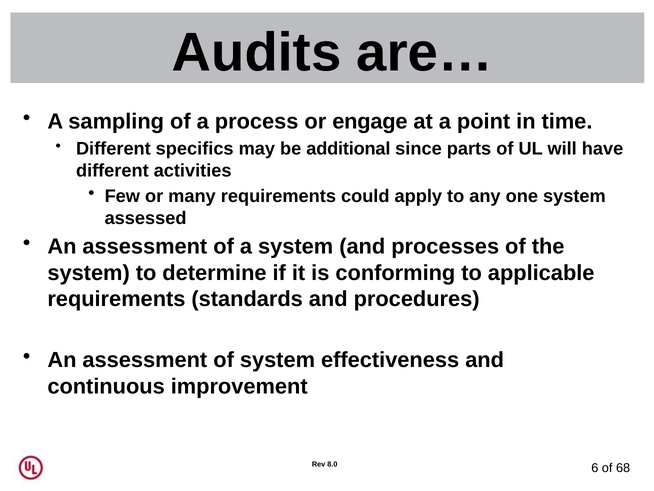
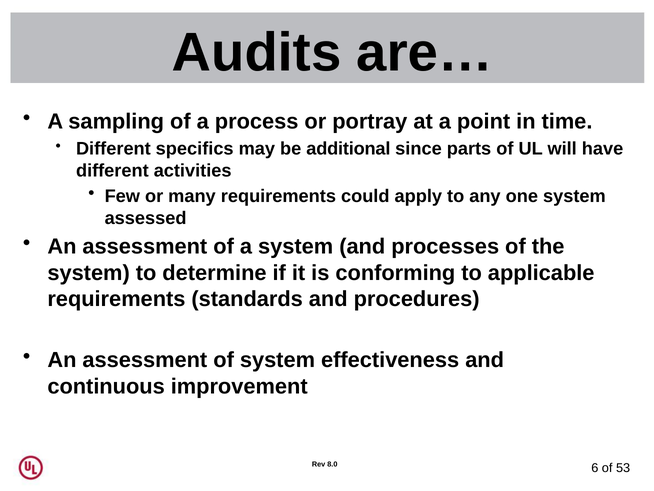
engage: engage -> portray
68: 68 -> 53
